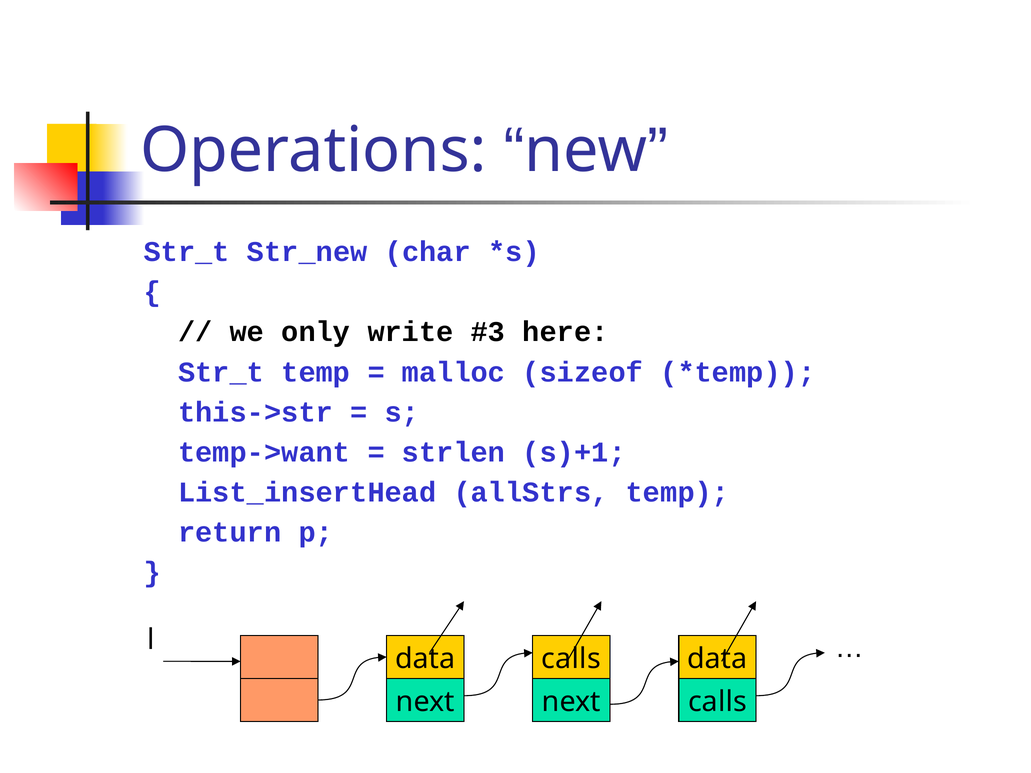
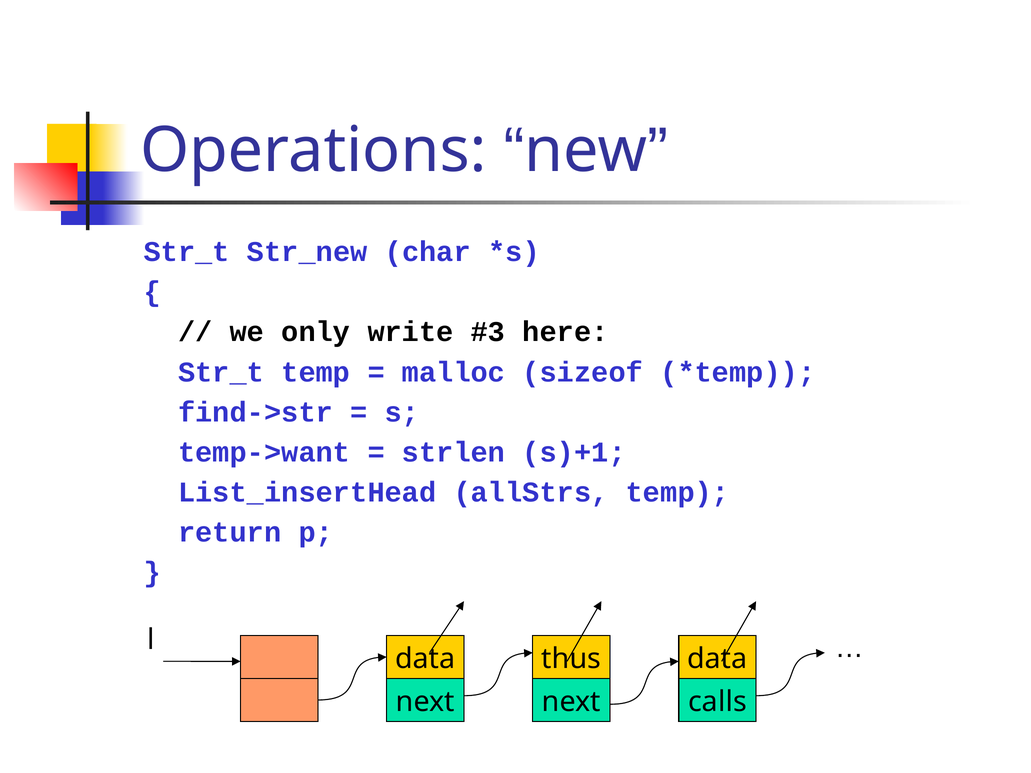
this->str: this->str -> find->str
calls at (571, 659): calls -> thus
